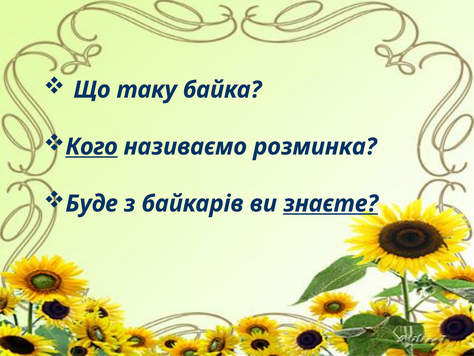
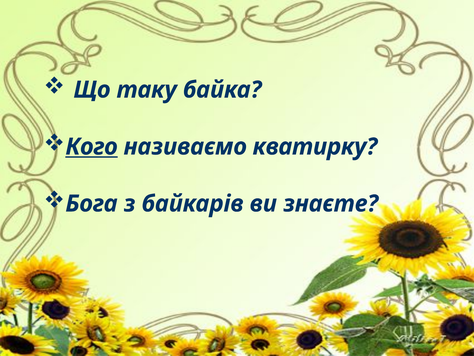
розминка: розминка -> кватирку
Буде: Буде -> Бога
знаєте underline: present -> none
